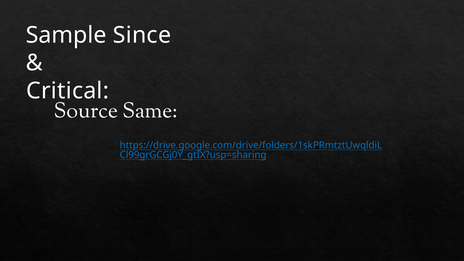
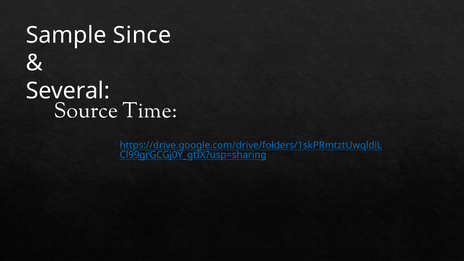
Critical: Critical -> Several
Same: Same -> Time
